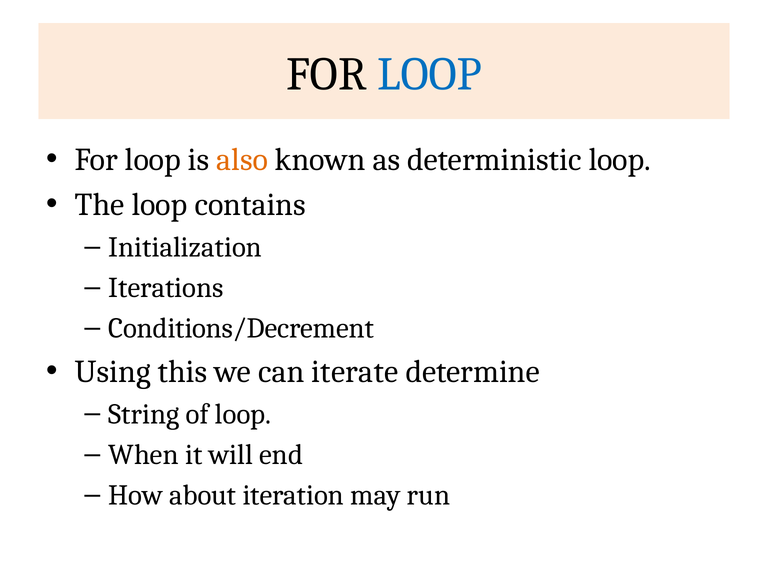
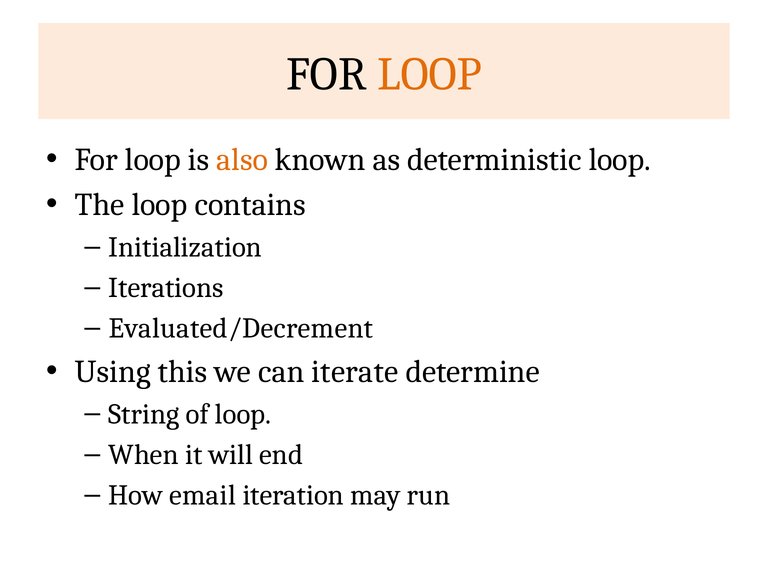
LOOP at (429, 74) colour: blue -> orange
Conditions/Decrement: Conditions/Decrement -> Evaluated/Decrement
about: about -> email
